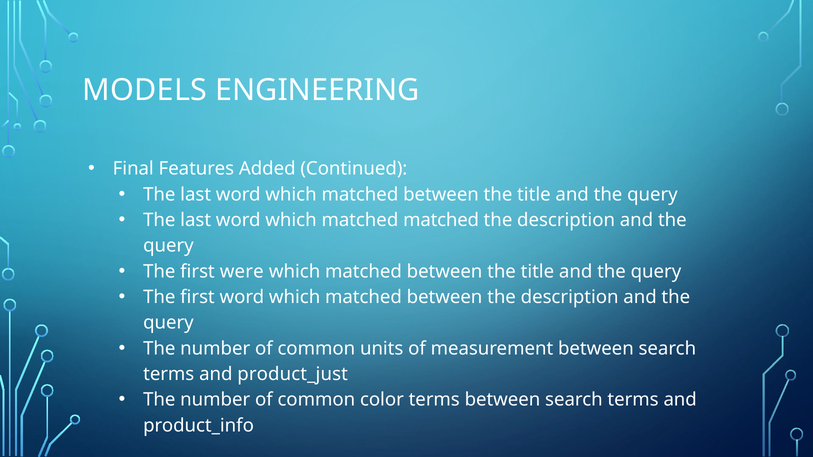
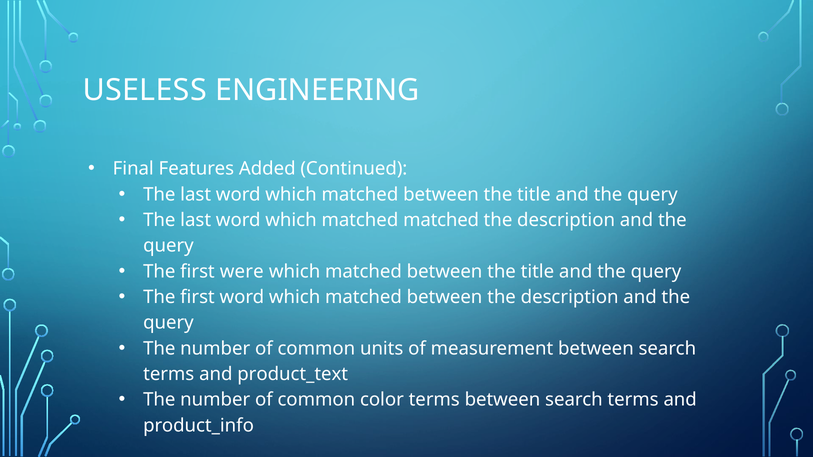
MODELS: MODELS -> USELESS
product_just: product_just -> product_text
